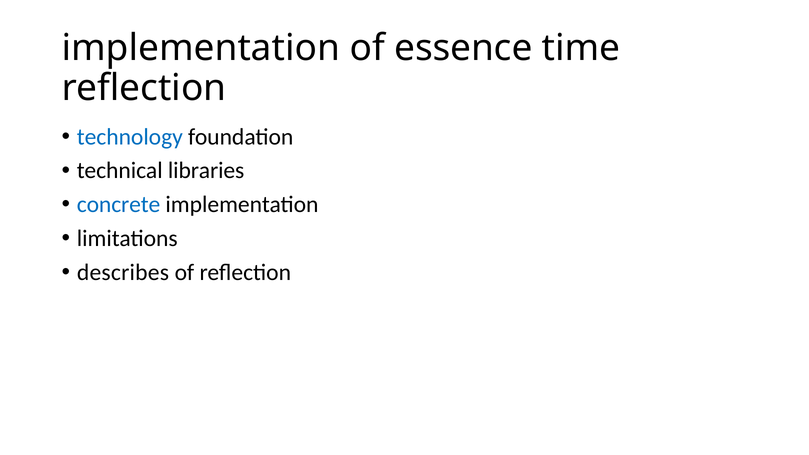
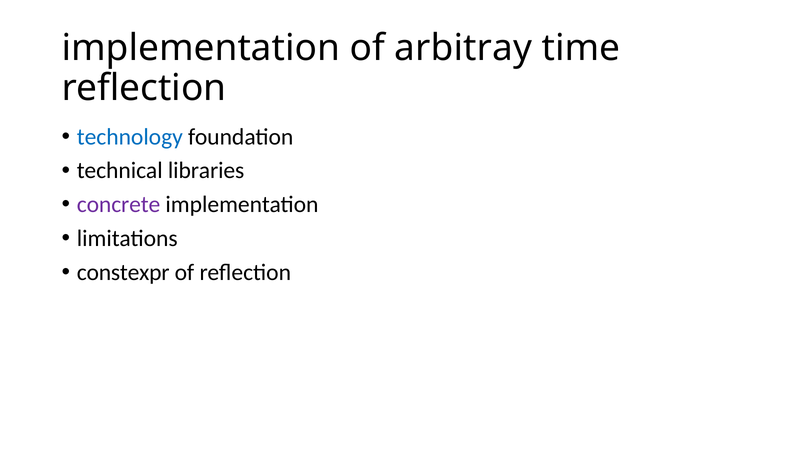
essence: essence -> arbitray
concrete colour: blue -> purple
describes: describes -> constexpr
